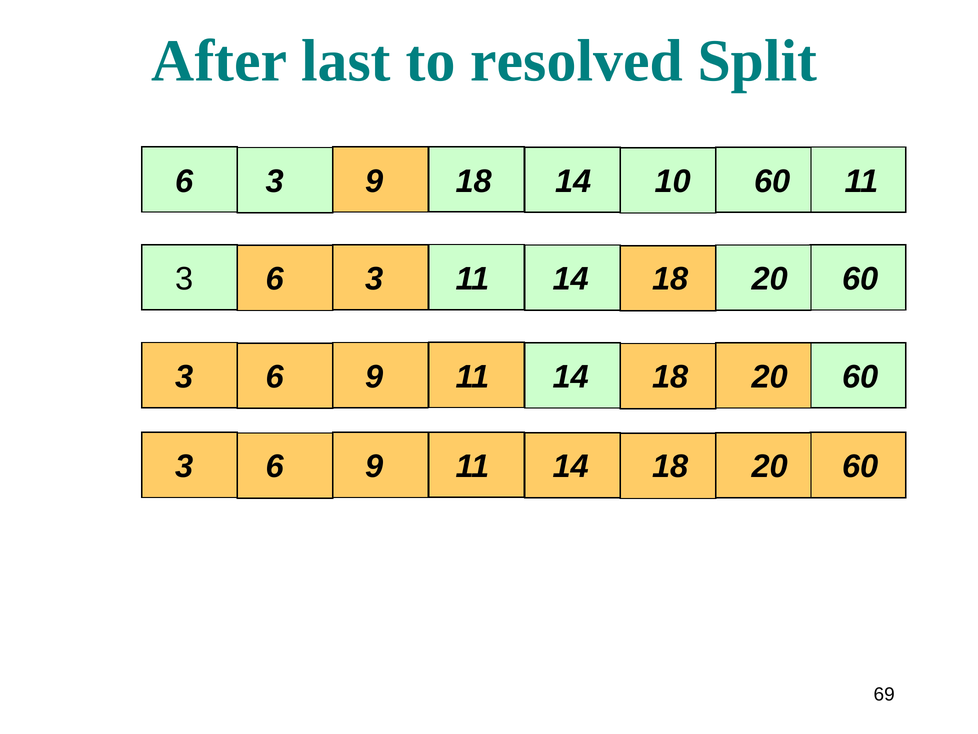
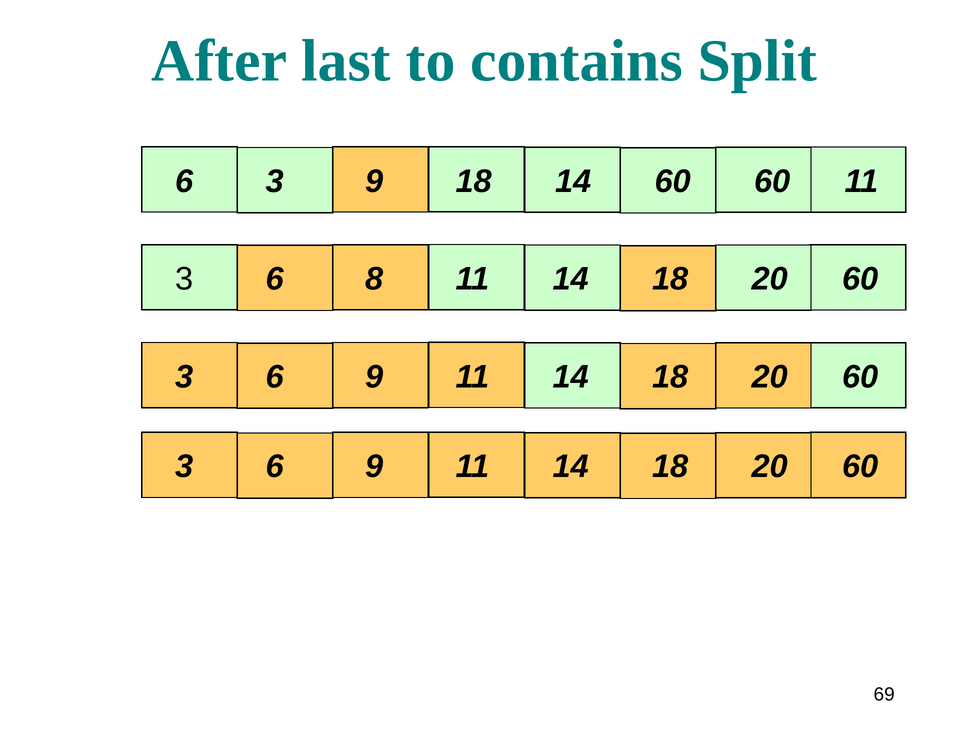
resolved: resolved -> contains
14 10: 10 -> 60
3 6 3: 3 -> 8
